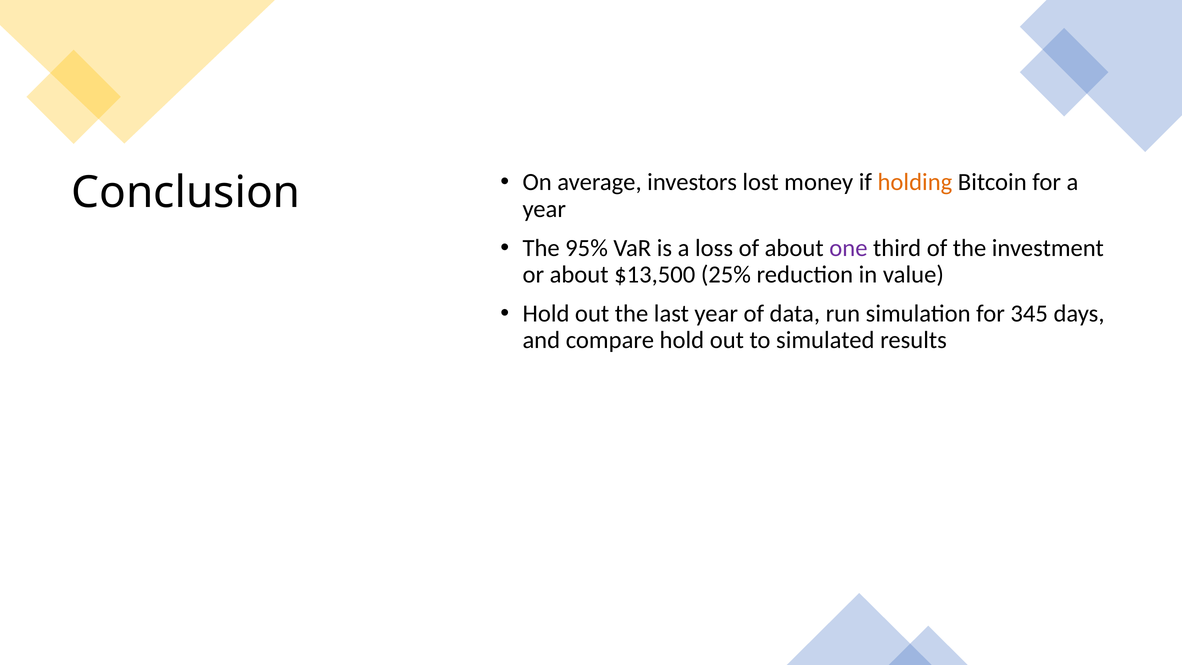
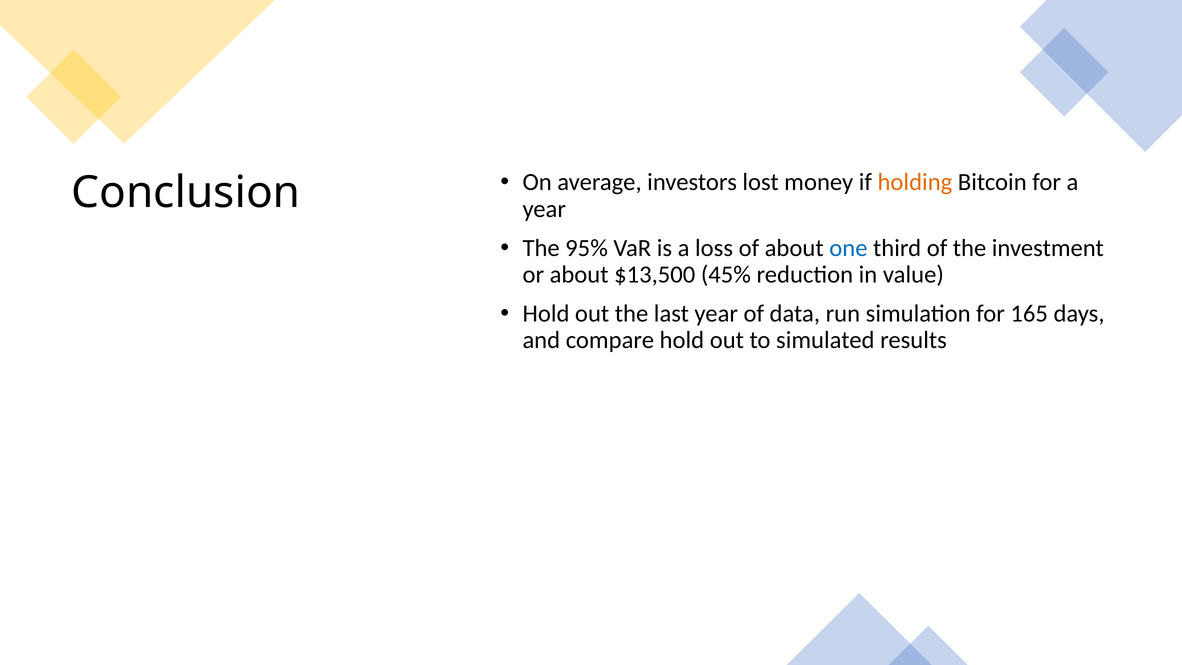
one colour: purple -> blue
25%: 25% -> 45%
345: 345 -> 165
